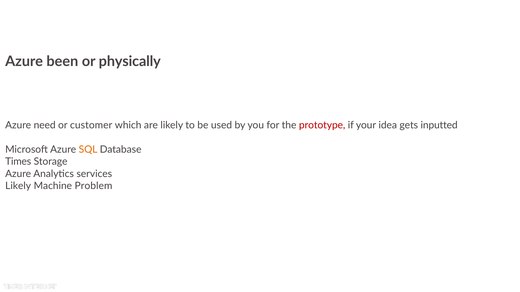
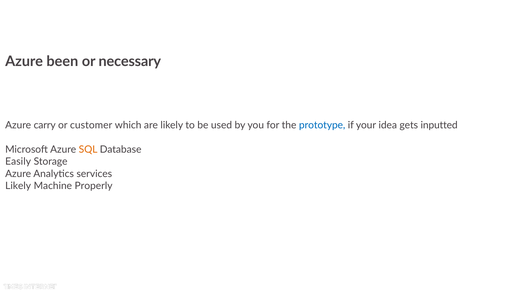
physically: physically -> necessary
need: need -> carry
prototype colour: red -> blue
Times: Times -> Easily
Problem: Problem -> Properly
